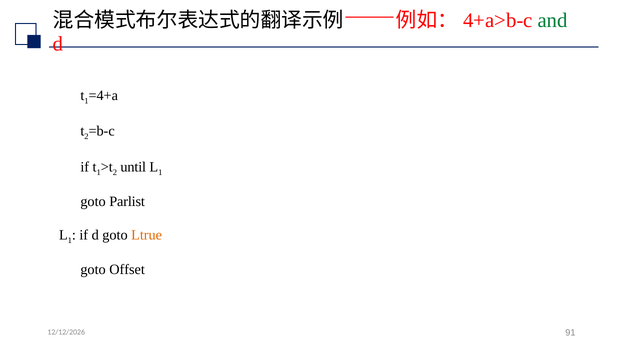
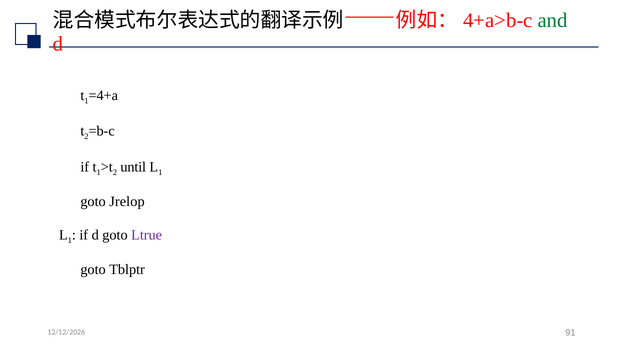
Parlist: Parlist -> Jrelop
Ltrue colour: orange -> purple
Offset: Offset -> Tblptr
